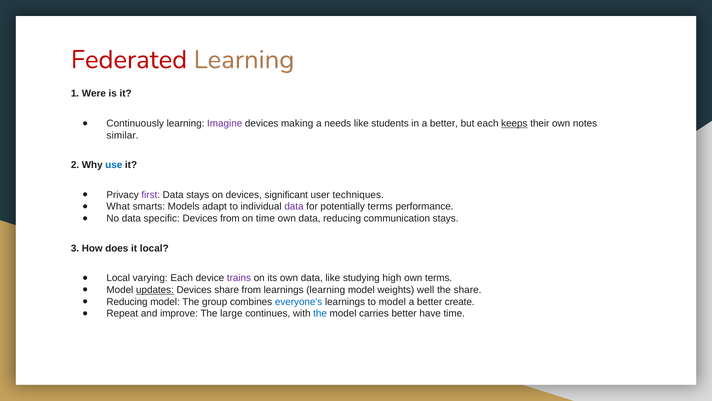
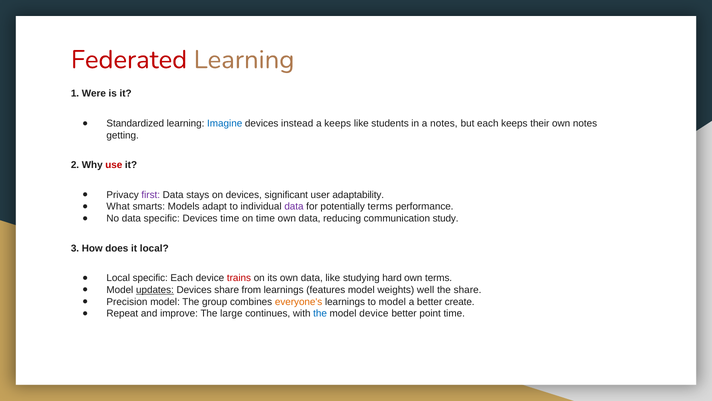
Continuously: Continuously -> Standardized
Imagine colour: purple -> blue
making: making -> instead
a needs: needs -> keeps
in a better: better -> notes
keeps at (514, 123) underline: present -> none
similar: similar -> getting
use colour: blue -> red
techniques: techniques -> adaptability
Devices from: from -> time
communication stays: stays -> study
Local varying: varying -> specific
trains colour: purple -> red
high: high -> hard
learnings learning: learning -> features
Reducing at (127, 301): Reducing -> Precision
everyone's colour: blue -> orange
model carries: carries -> device
have: have -> point
